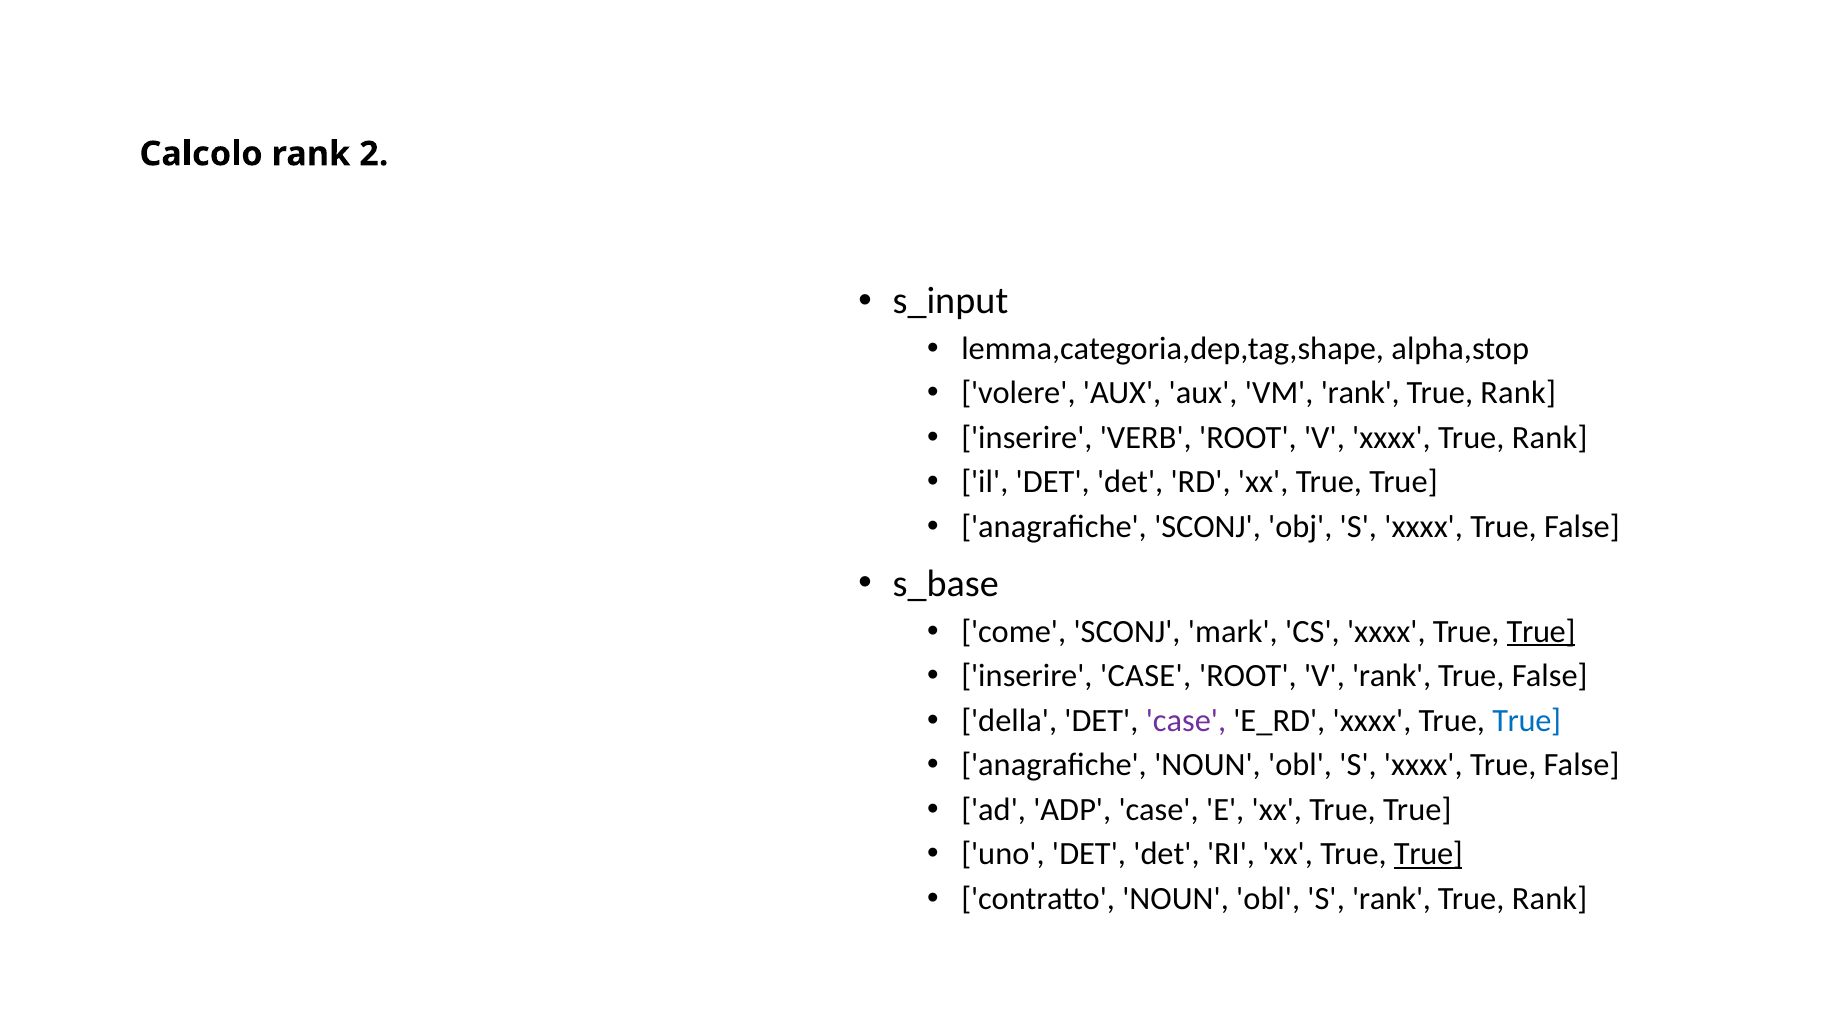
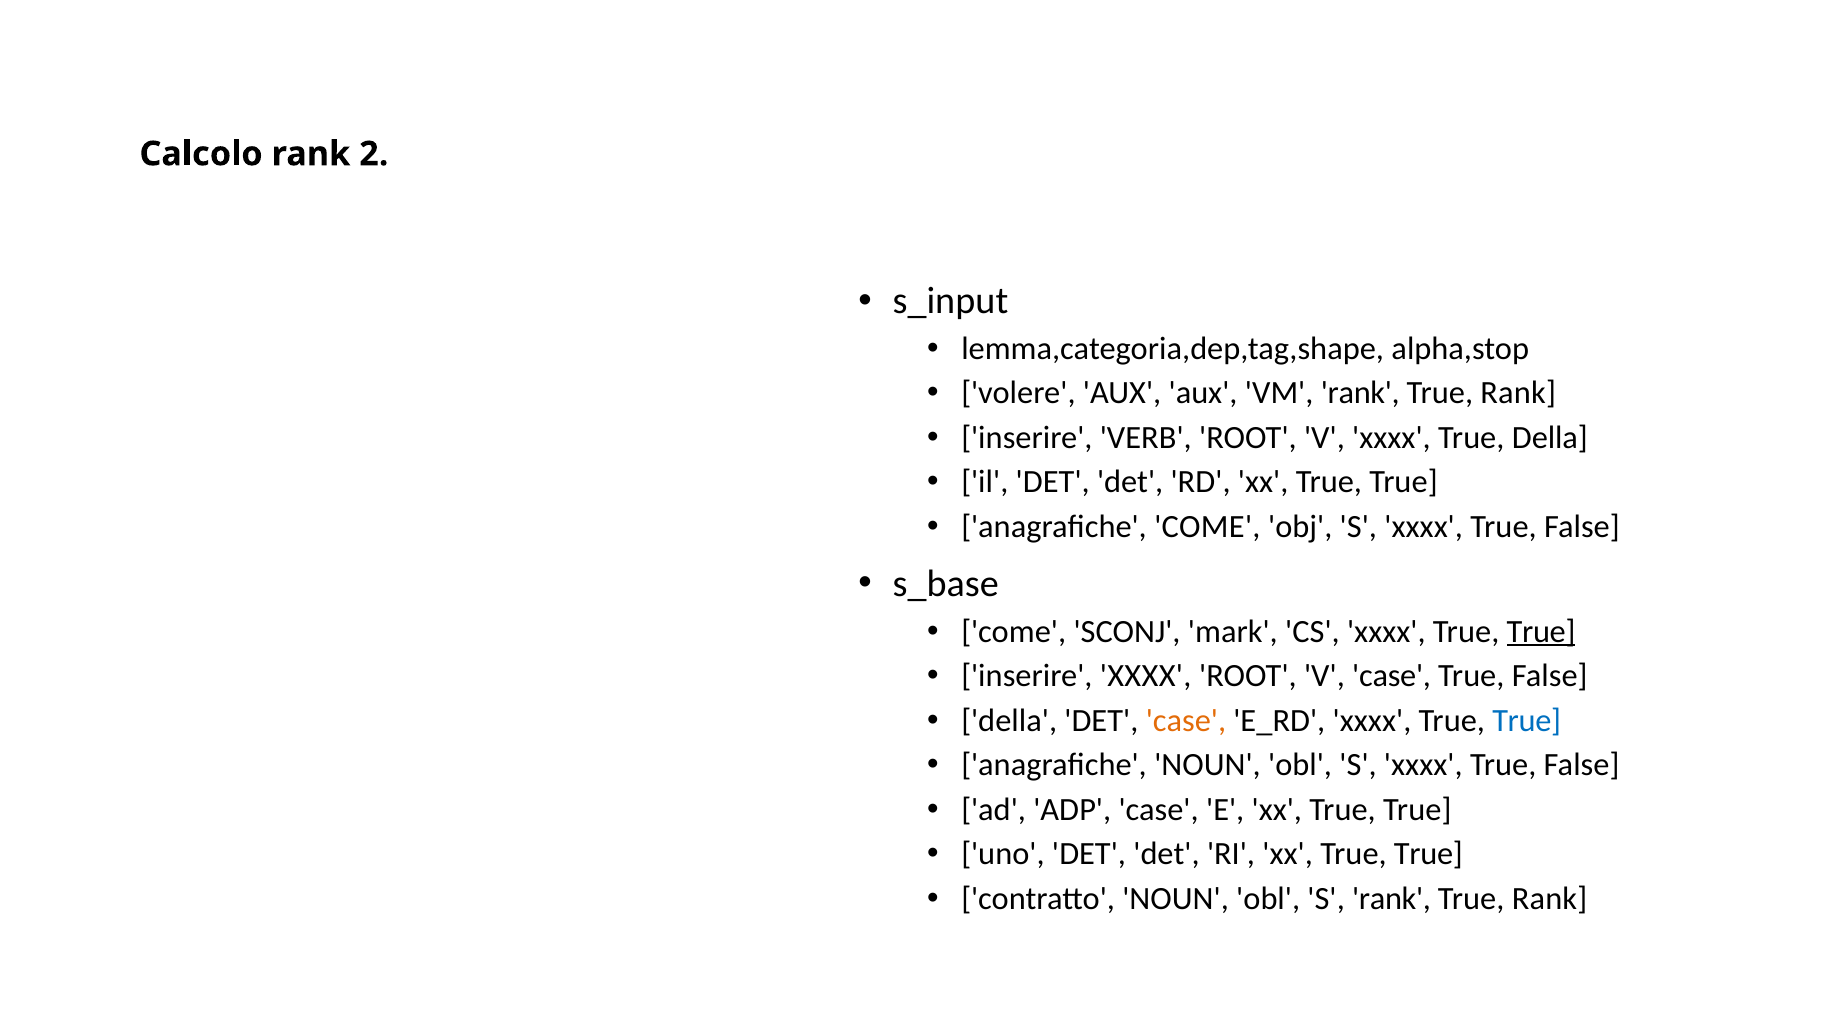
xxxx True Rank: Rank -> Della
anagrafiche SCONJ: SCONJ -> COME
inserire CASE: CASE -> XXXX
V rank: rank -> case
case at (1186, 720) colour: purple -> orange
True at (1428, 854) underline: present -> none
